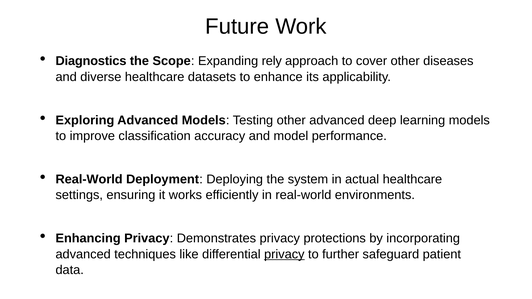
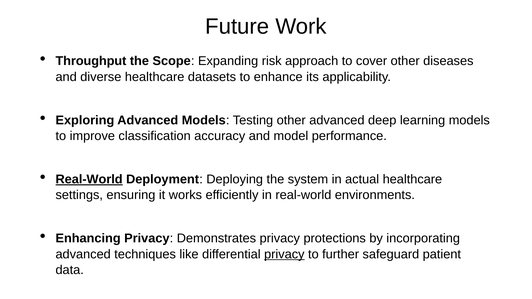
Diagnostics: Diagnostics -> Throughput
rely: rely -> risk
Real-World at (89, 179) underline: none -> present
